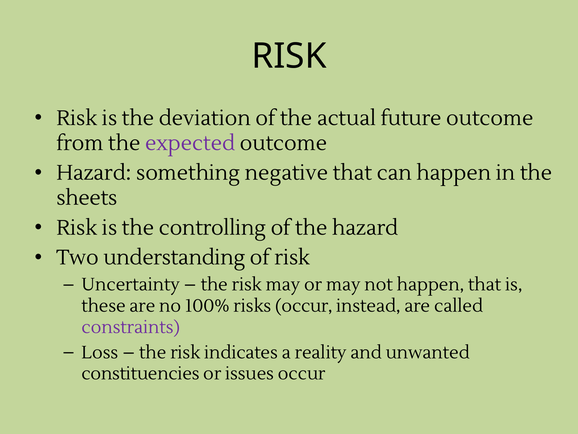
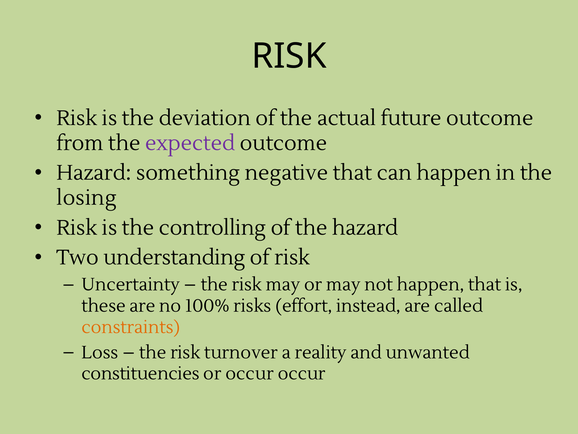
sheets: sheets -> losing
risks occur: occur -> effort
constraints colour: purple -> orange
indicates: indicates -> turnover
or issues: issues -> occur
